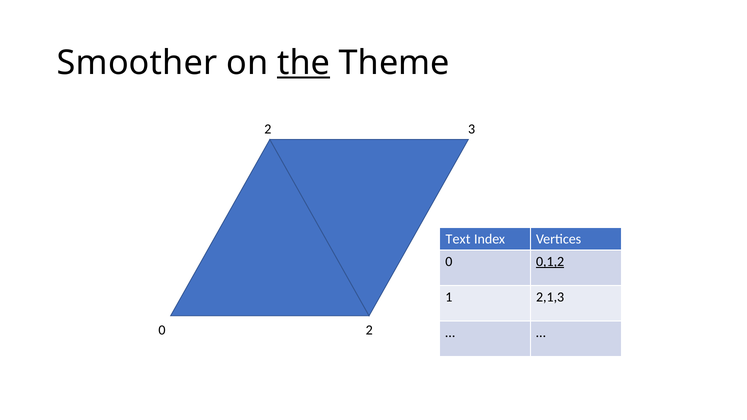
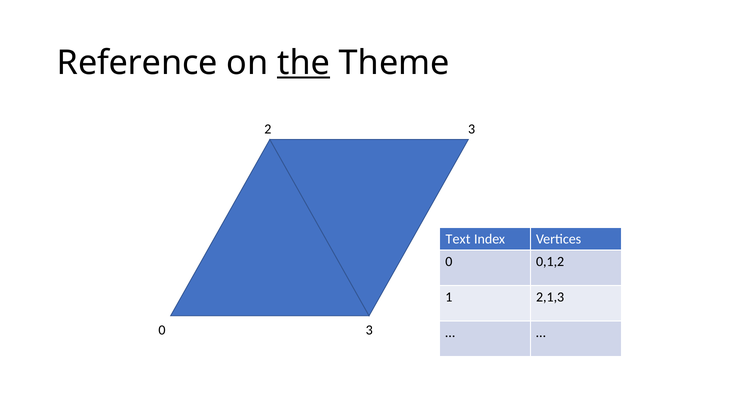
Smoother: Smoother -> Reference
0,1,2 underline: present -> none
0 2: 2 -> 3
